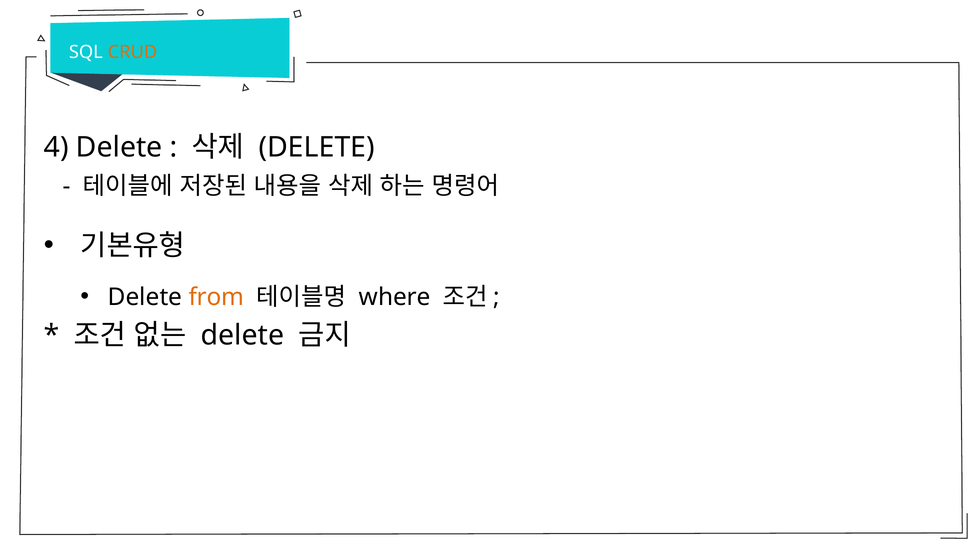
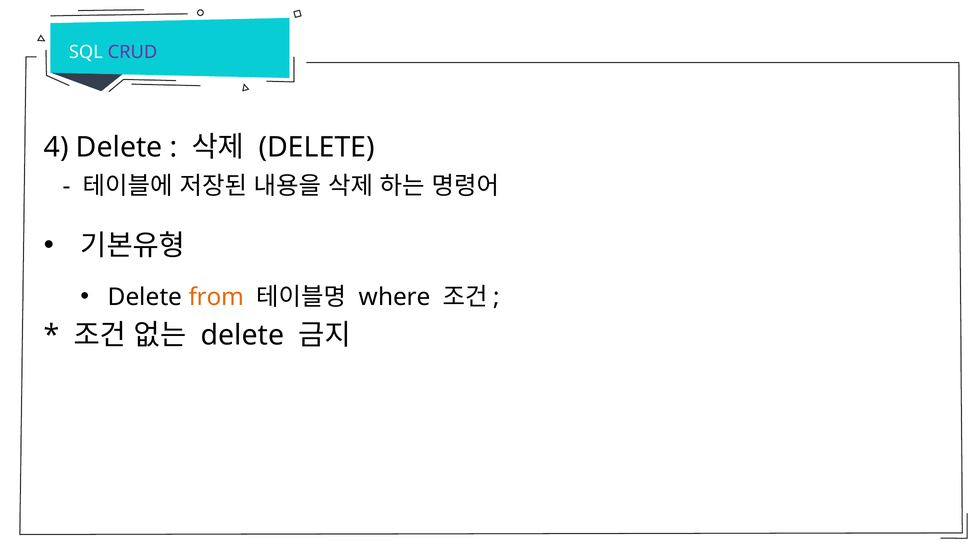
CRUD colour: orange -> purple
